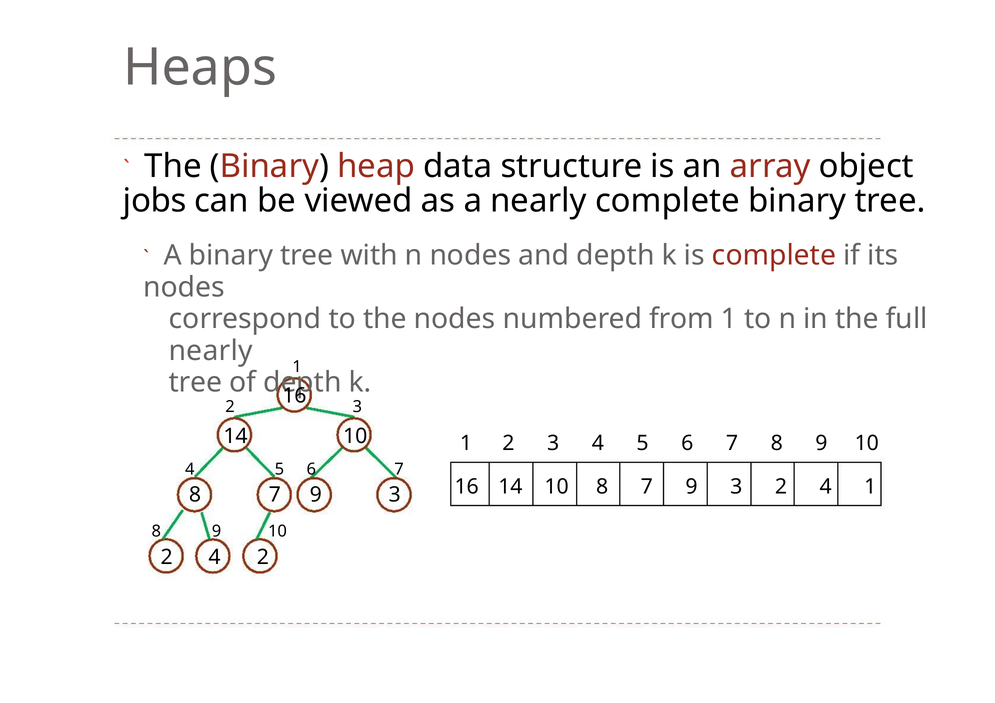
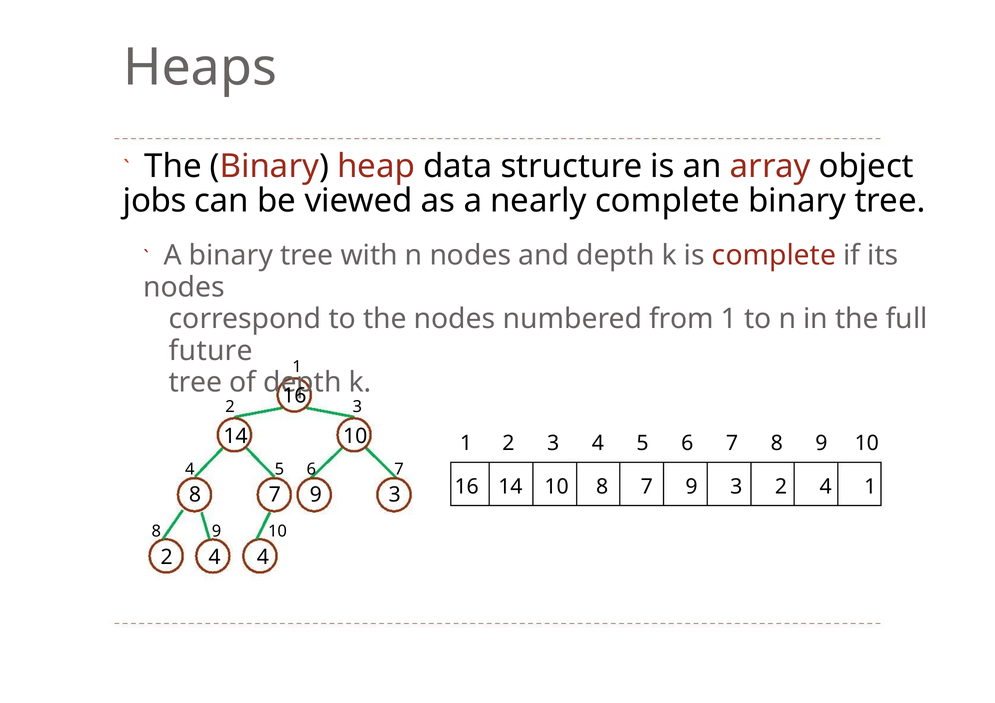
nearly at (211, 351): nearly -> future
4 2: 2 -> 4
